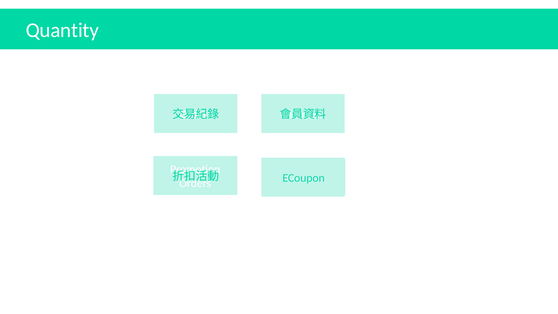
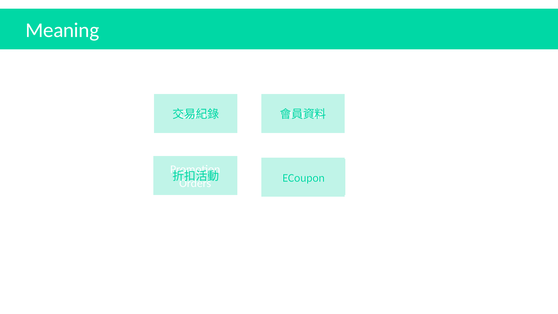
Quantity: Quantity -> Meaning
